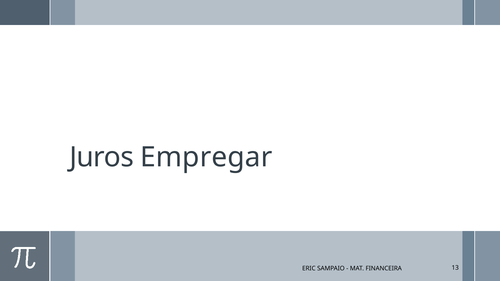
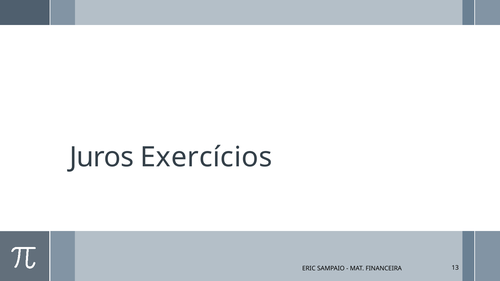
Empregar: Empregar -> Exercícios
